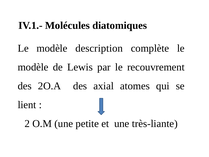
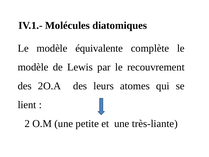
description: description -> équivalente
axial: axial -> leurs
